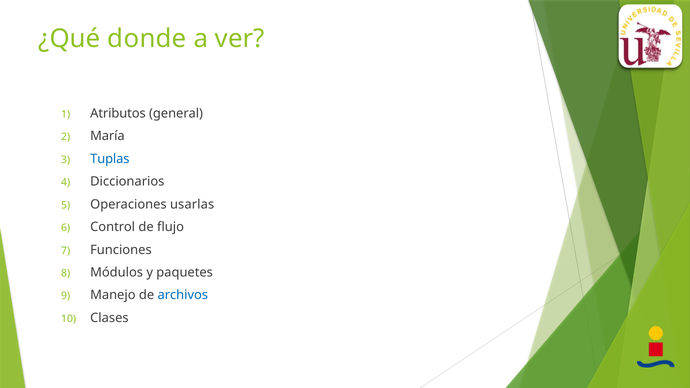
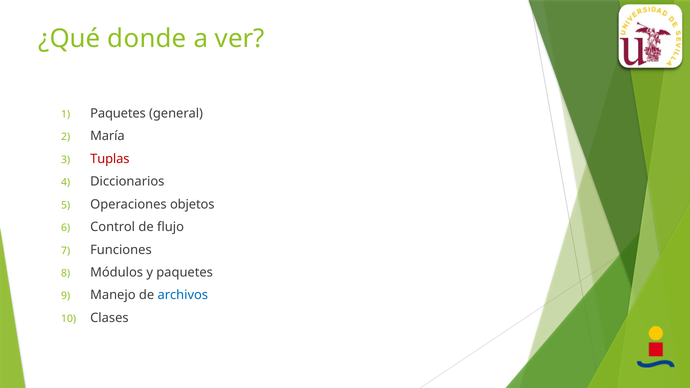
Atributos at (118, 114): Atributos -> Paquetes
Tuplas colour: blue -> red
usarlas: usarlas -> objetos
